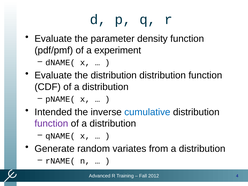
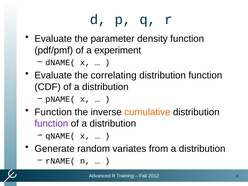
the distribution: distribution -> correlating
Intended at (53, 112): Intended -> Function
cumulative colour: blue -> orange
